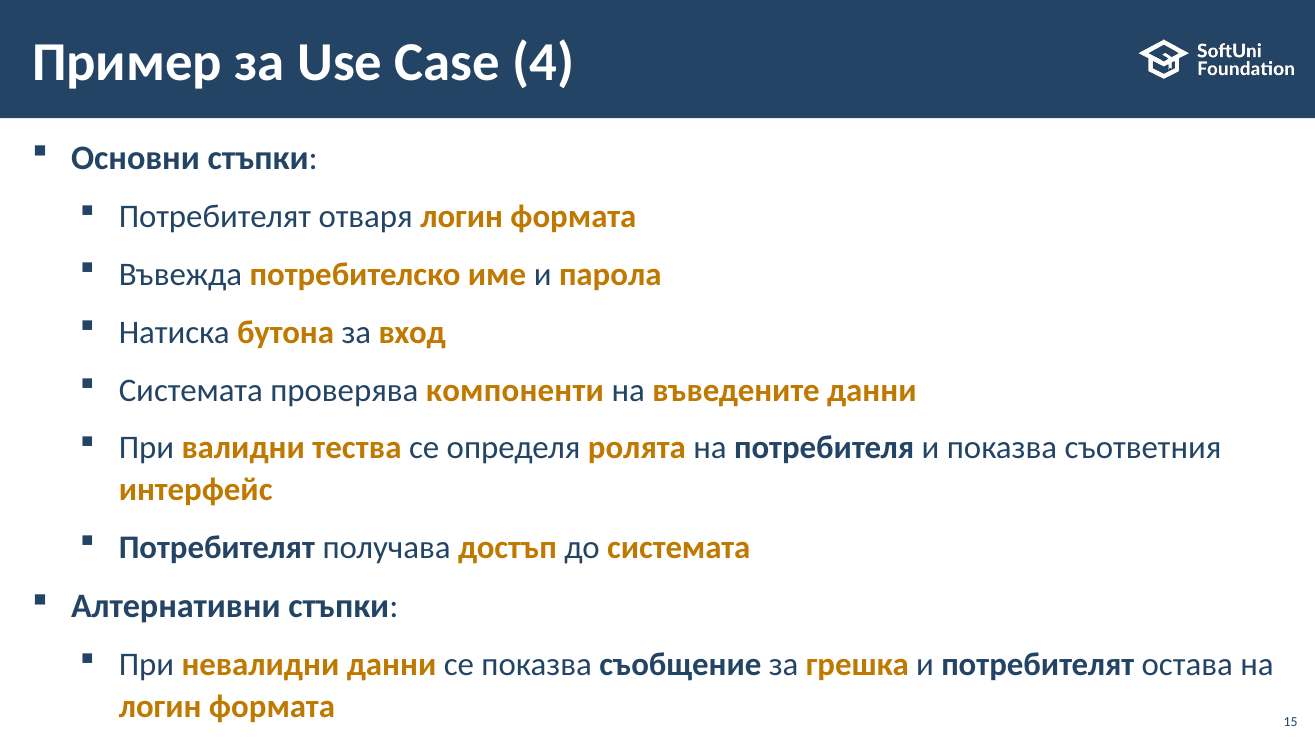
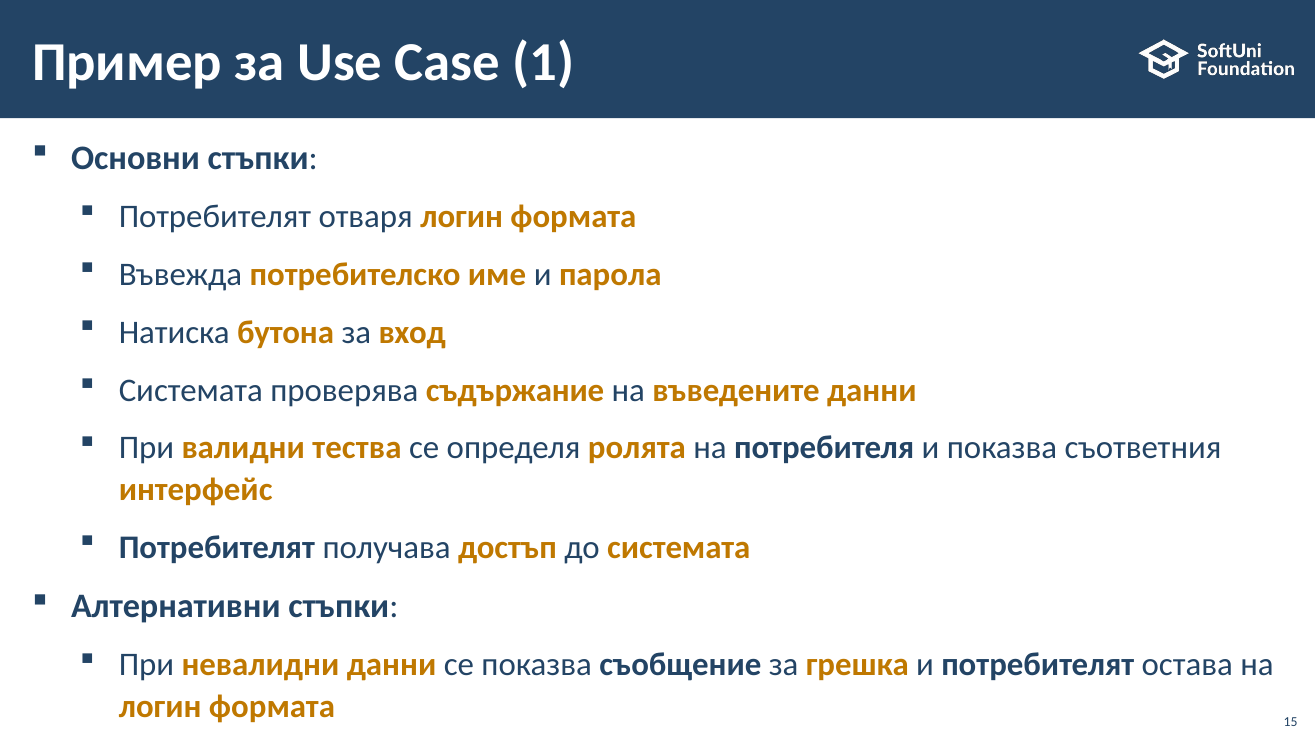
4: 4 -> 1
компоненти: компоненти -> съдържание
